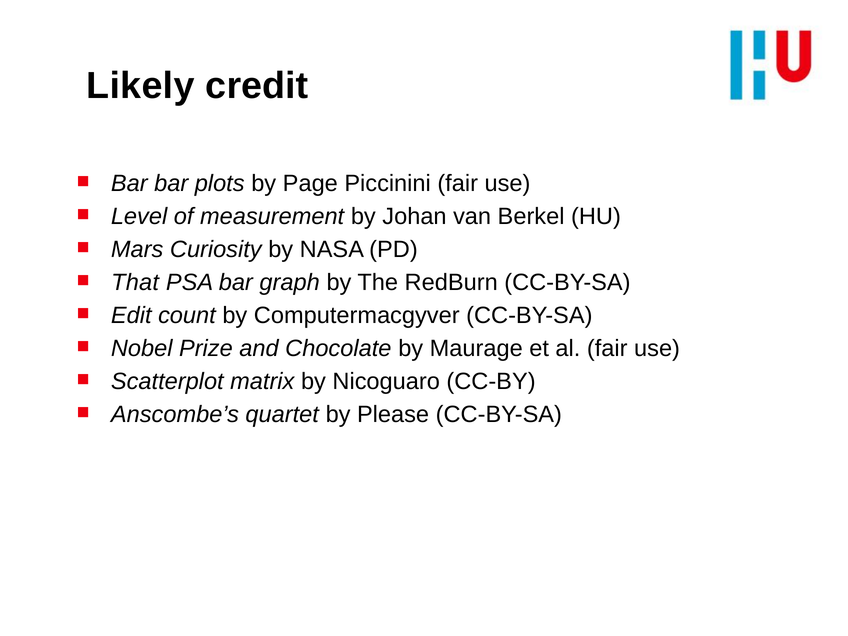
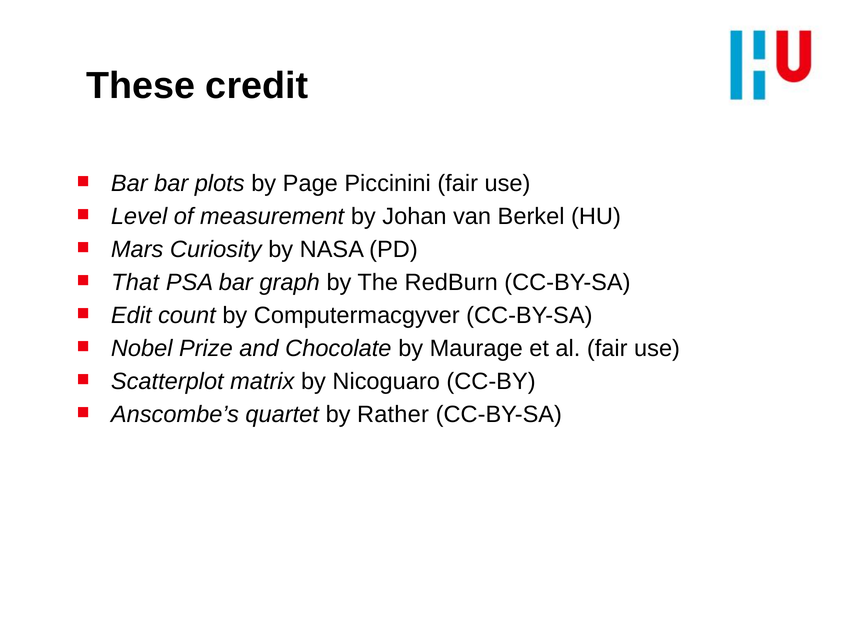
Likely: Likely -> These
Please: Please -> Rather
